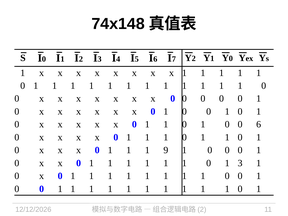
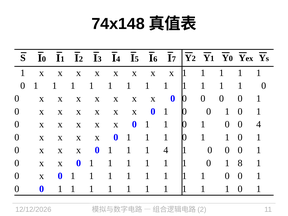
0 6: 6 -> 4
1 9: 9 -> 4
1 3: 3 -> 8
